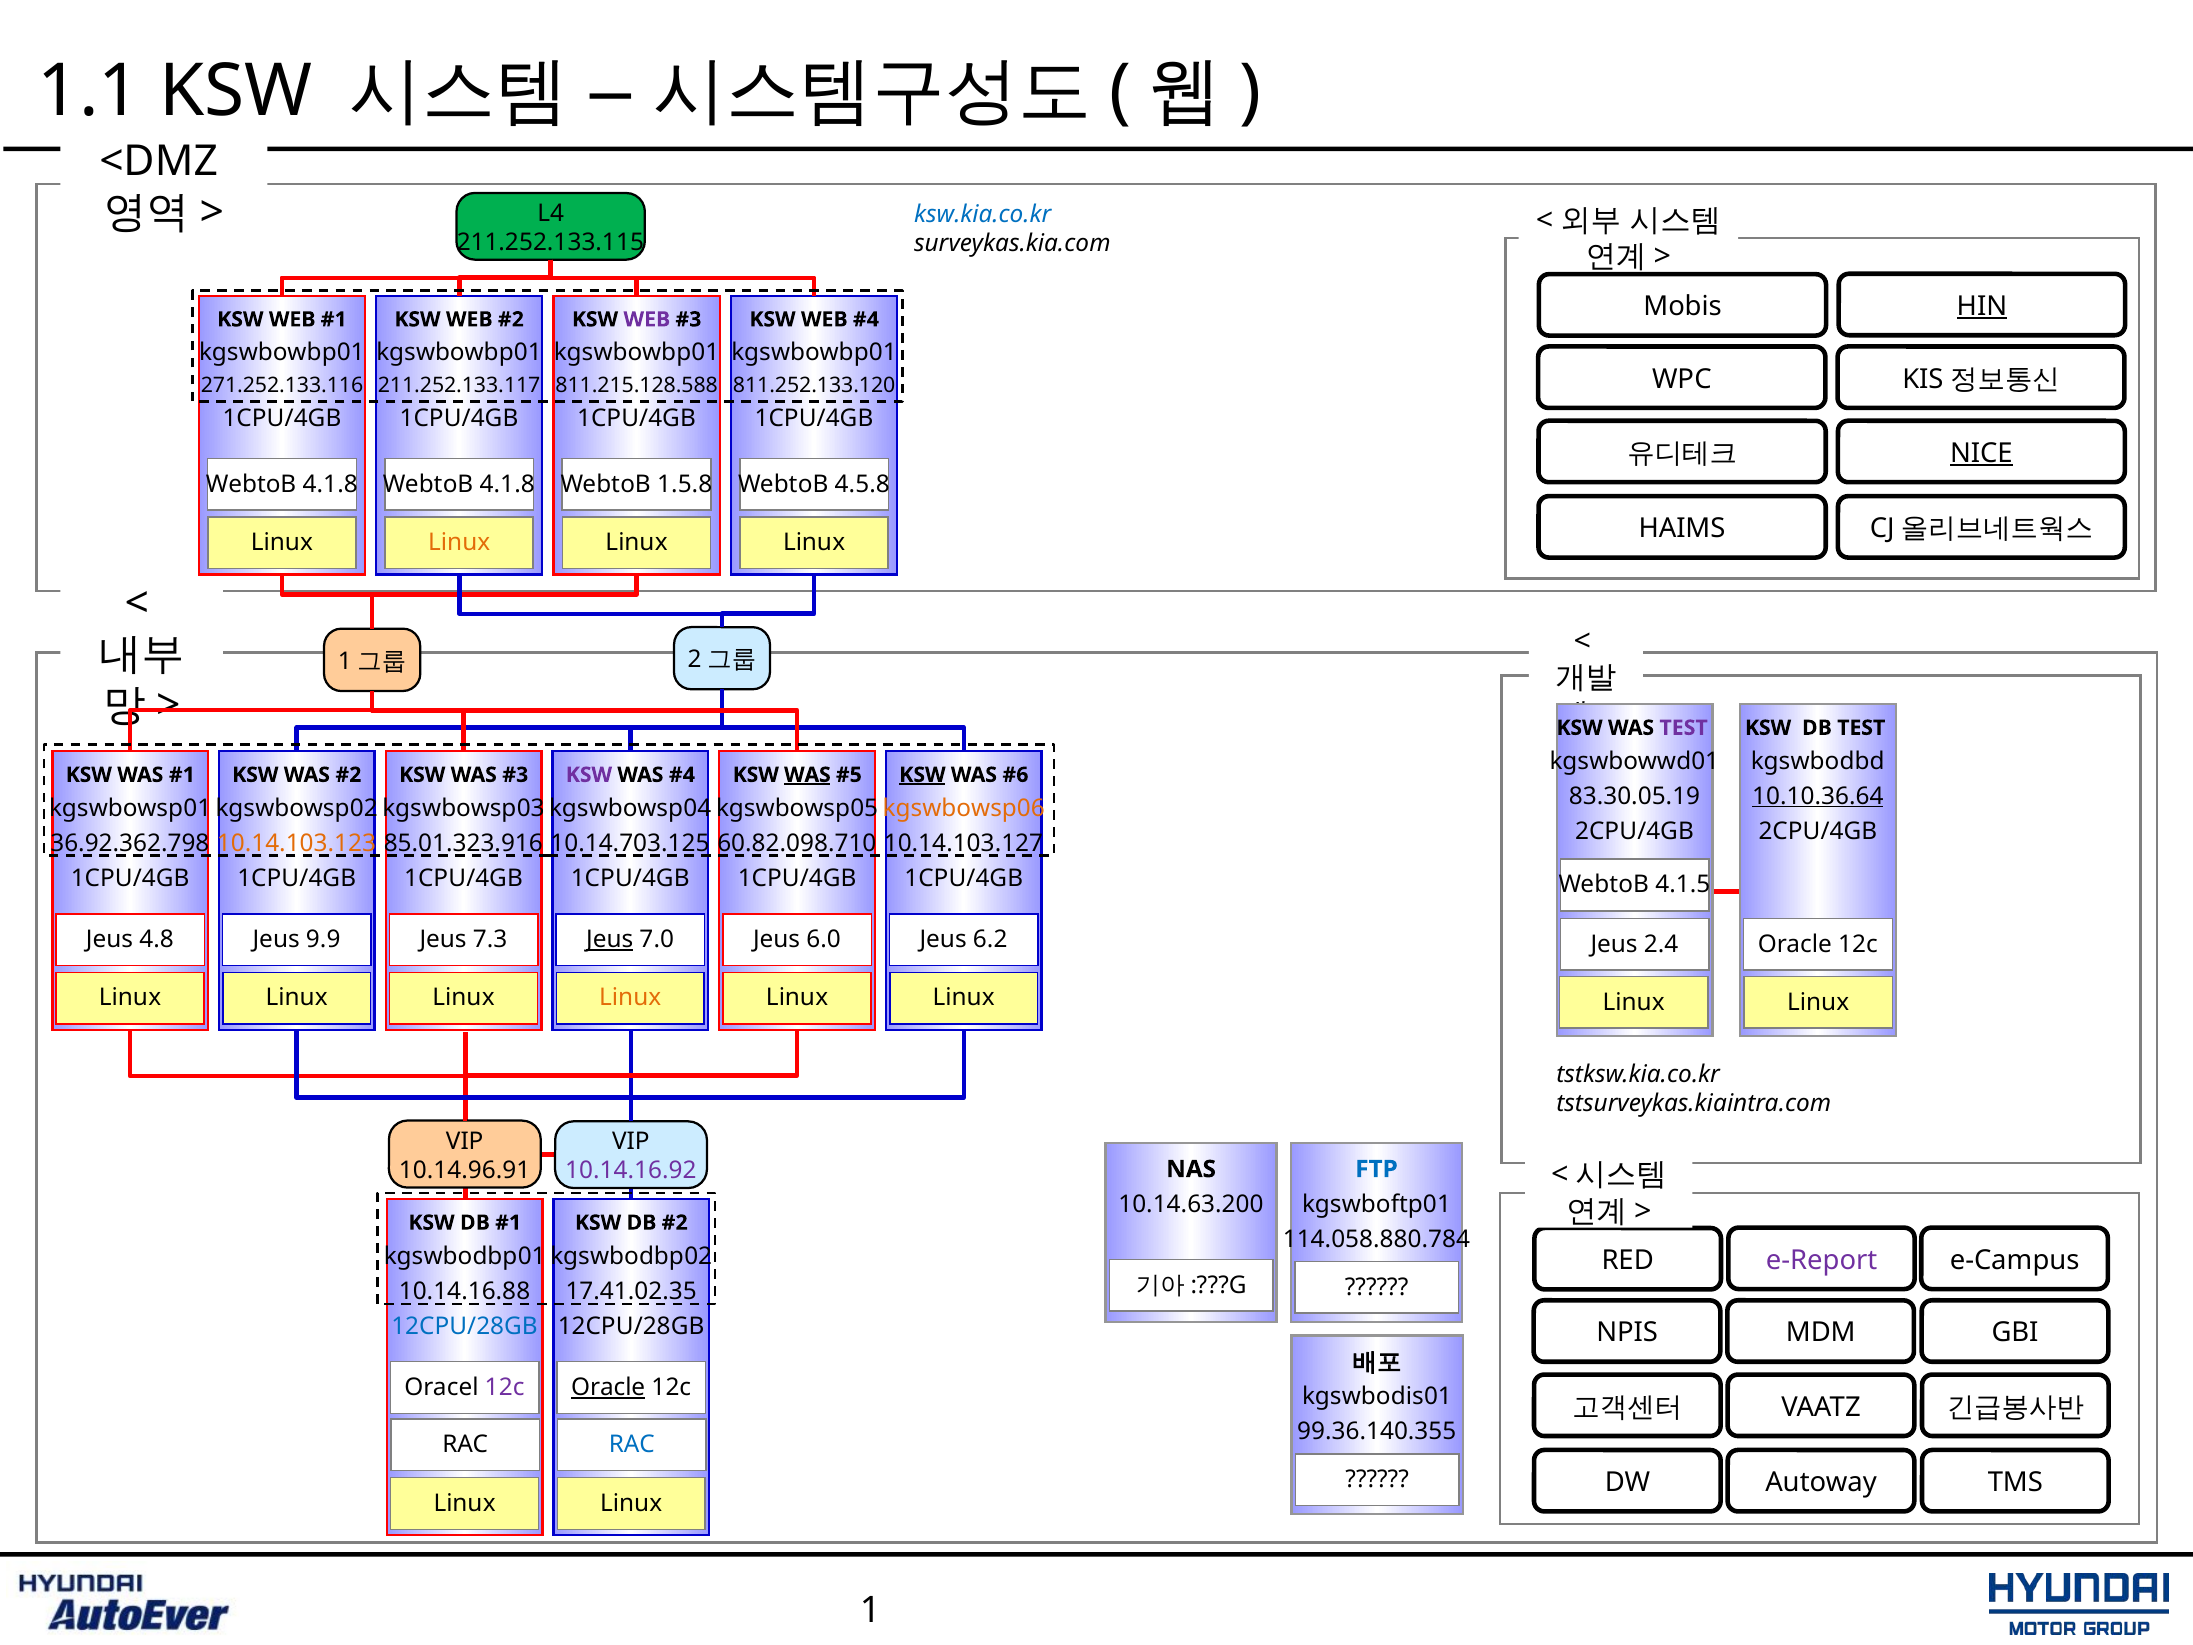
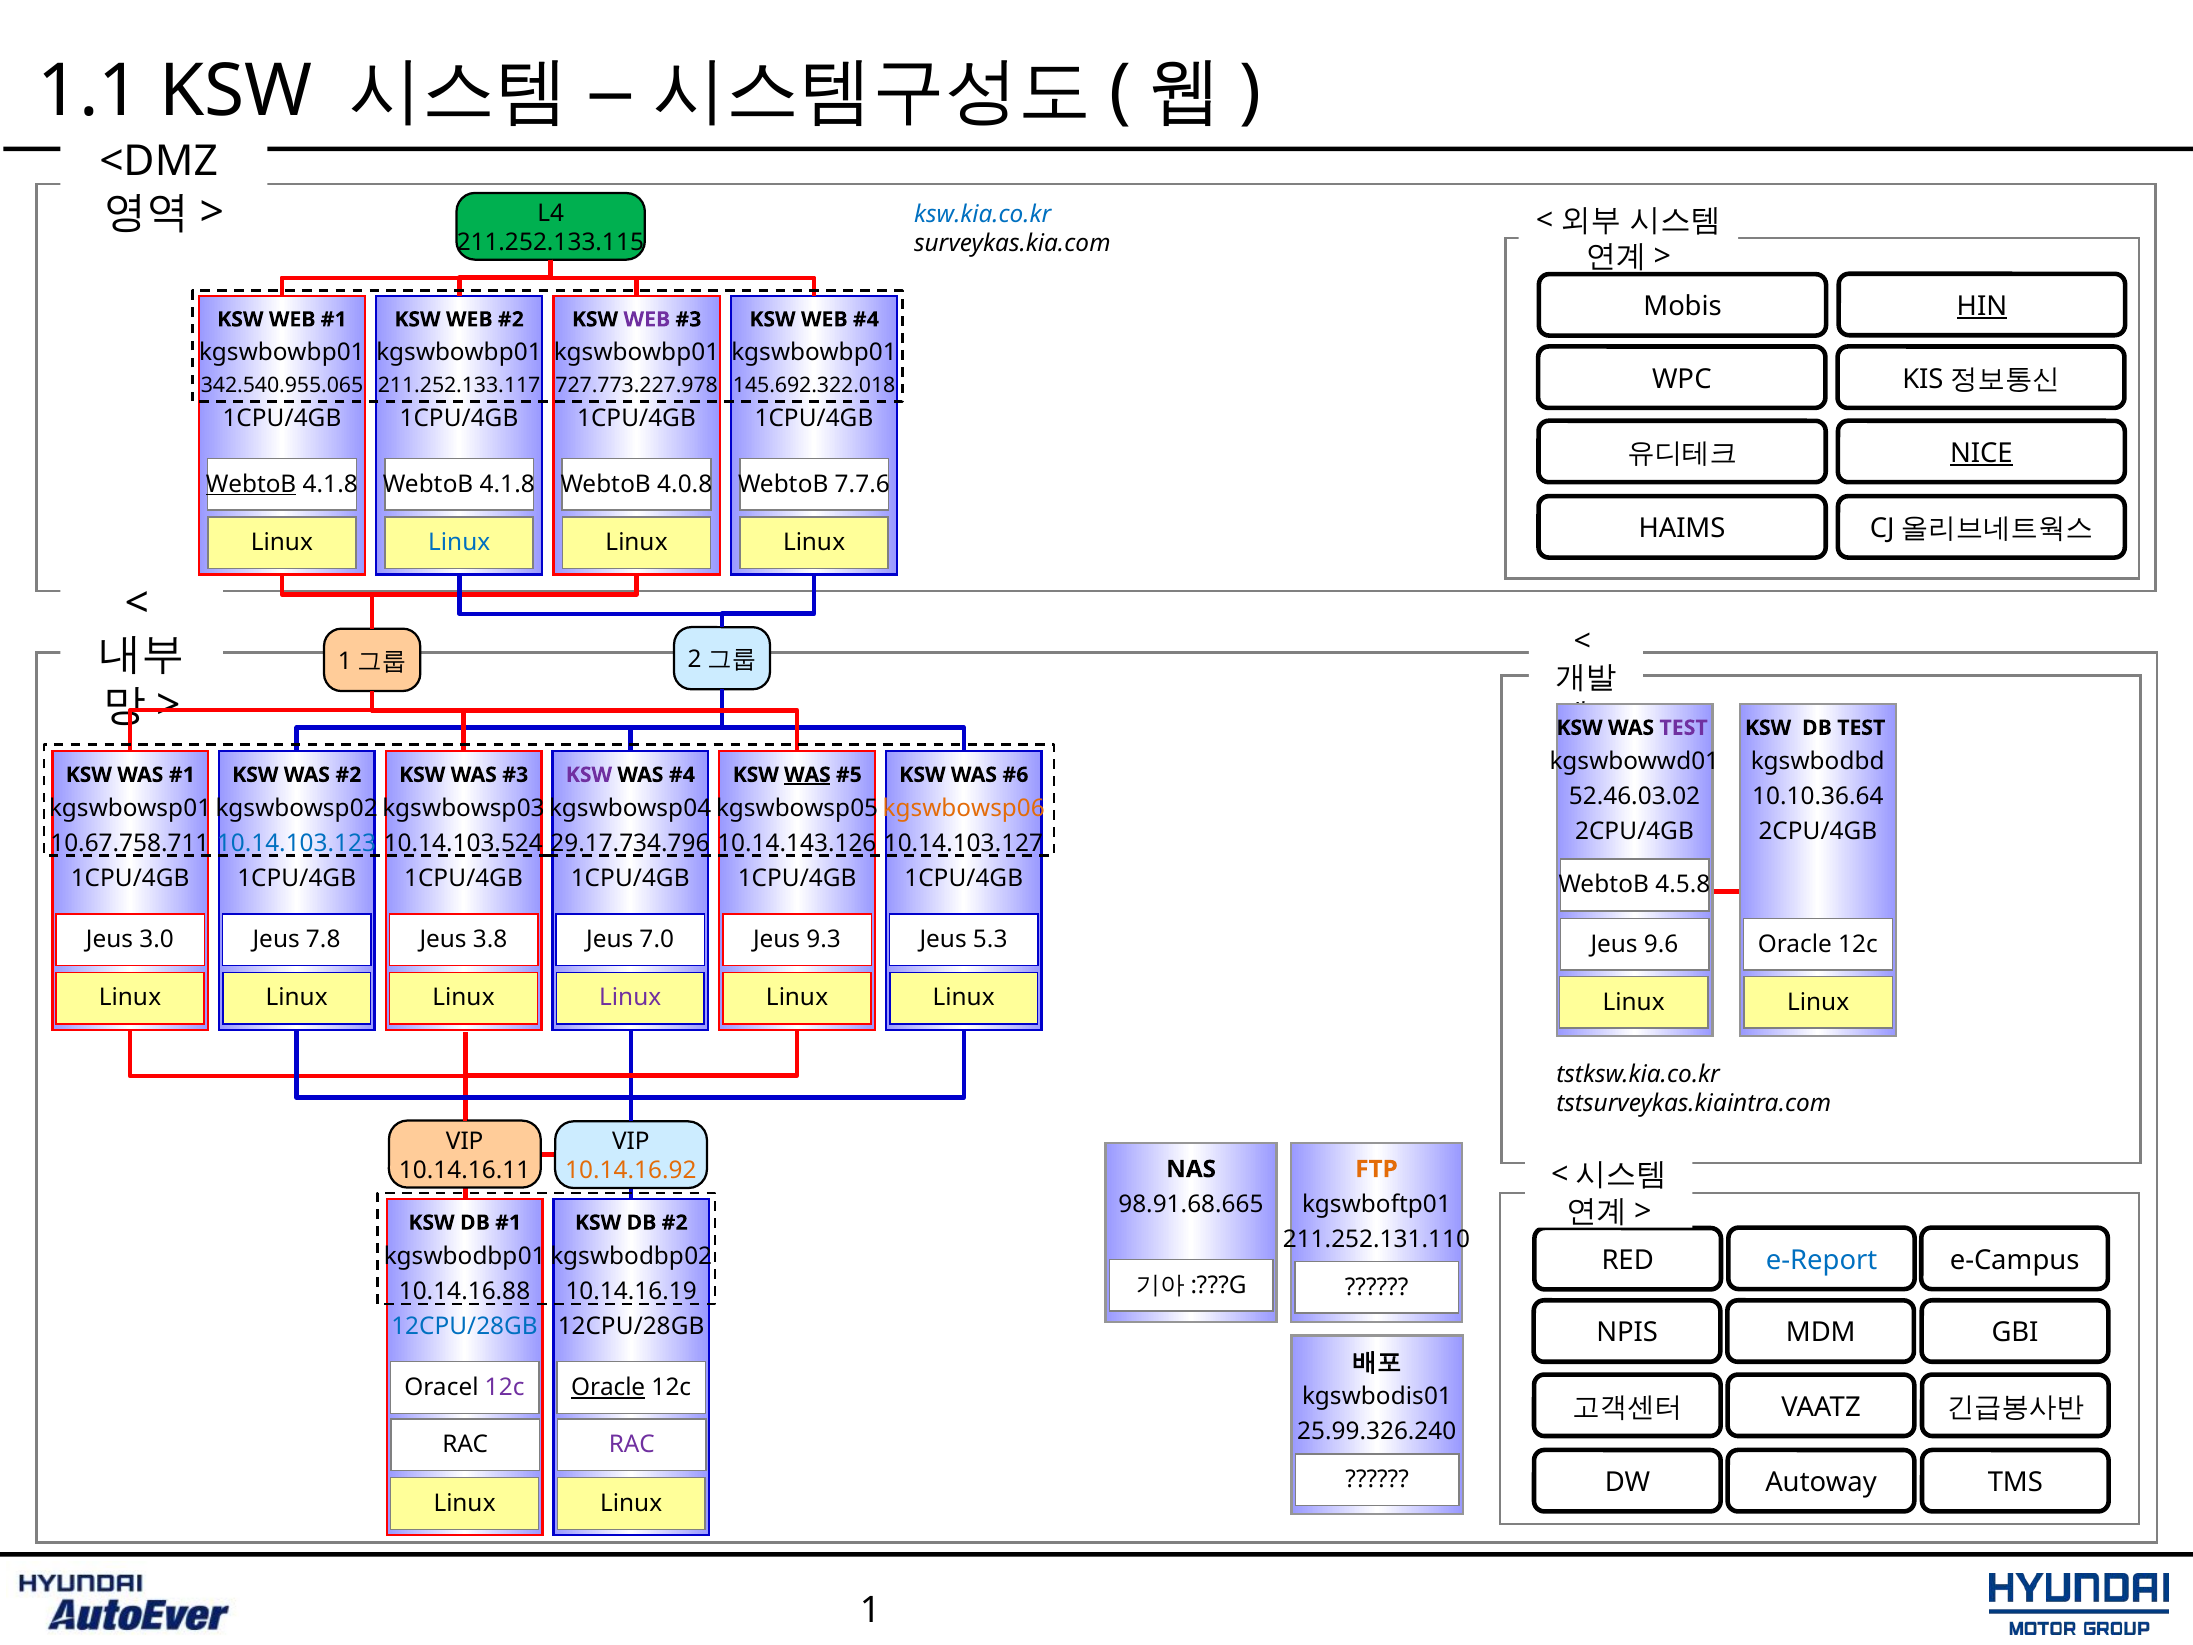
271.252.133.116: 271.252.133.116 -> 342.540.955.065
811.215.128.588: 811.215.128.588 -> 727.773.227.978
811.252.133.120: 811.252.133.120 -> 145.692.322.018
WebtoB at (251, 484) underline: none -> present
1.5.8: 1.5.8 -> 4.0.8
4.5.8: 4.5.8 -> 7.7.6
Linux at (459, 542) colour: orange -> blue
KSW at (922, 775) underline: present -> none
83.30.05.19: 83.30.05.19 -> 52.46.03.02
10.10.36.64 underline: present -> none
36.92.362.798: 36.92.362.798 -> 10.67.758.711
10.14.103.123 colour: orange -> blue
85.01.323.916: 85.01.323.916 -> 10.14.103.524
10.14.703.125: 10.14.703.125 -> 29.17.734.796
60.82.098.710: 60.82.098.710 -> 10.14.143.126
4.1.5: 4.1.5 -> 4.5.8
4.8: 4.8 -> 3.0
9.9: 9.9 -> 7.8
7.3: 7.3 -> 3.8
Jeus at (610, 939) underline: present -> none
6.0: 6.0 -> 9.3
6.2: 6.2 -> 5.3
2.4: 2.4 -> 9.6
Linux at (630, 998) colour: orange -> purple
10.14.96.91: 10.14.96.91 -> 10.14.16.11
10.14.16.92 colour: purple -> orange
FTP colour: blue -> orange
10.14.63.200: 10.14.63.200 -> 98.91.68.665
114.058.880.784: 114.058.880.784 -> 211.252.131.110
e-Report colour: purple -> blue
17.41.02.35: 17.41.02.35 -> 10.14.16.19
99.36.140.355: 99.36.140.355 -> 25.99.326.240
RAC at (632, 1444) colour: blue -> purple
